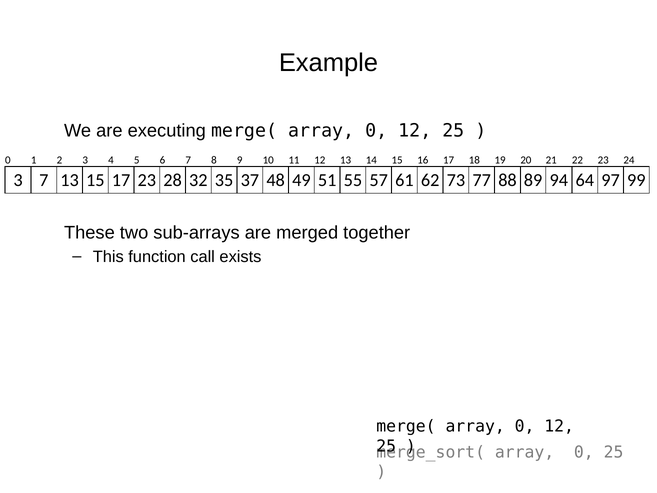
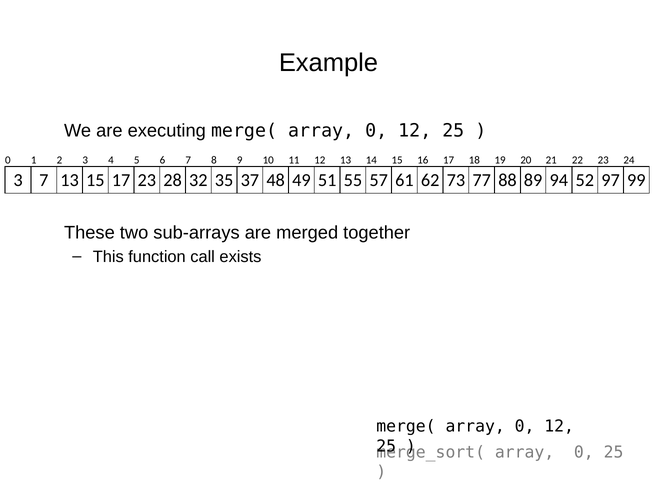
64: 64 -> 52
